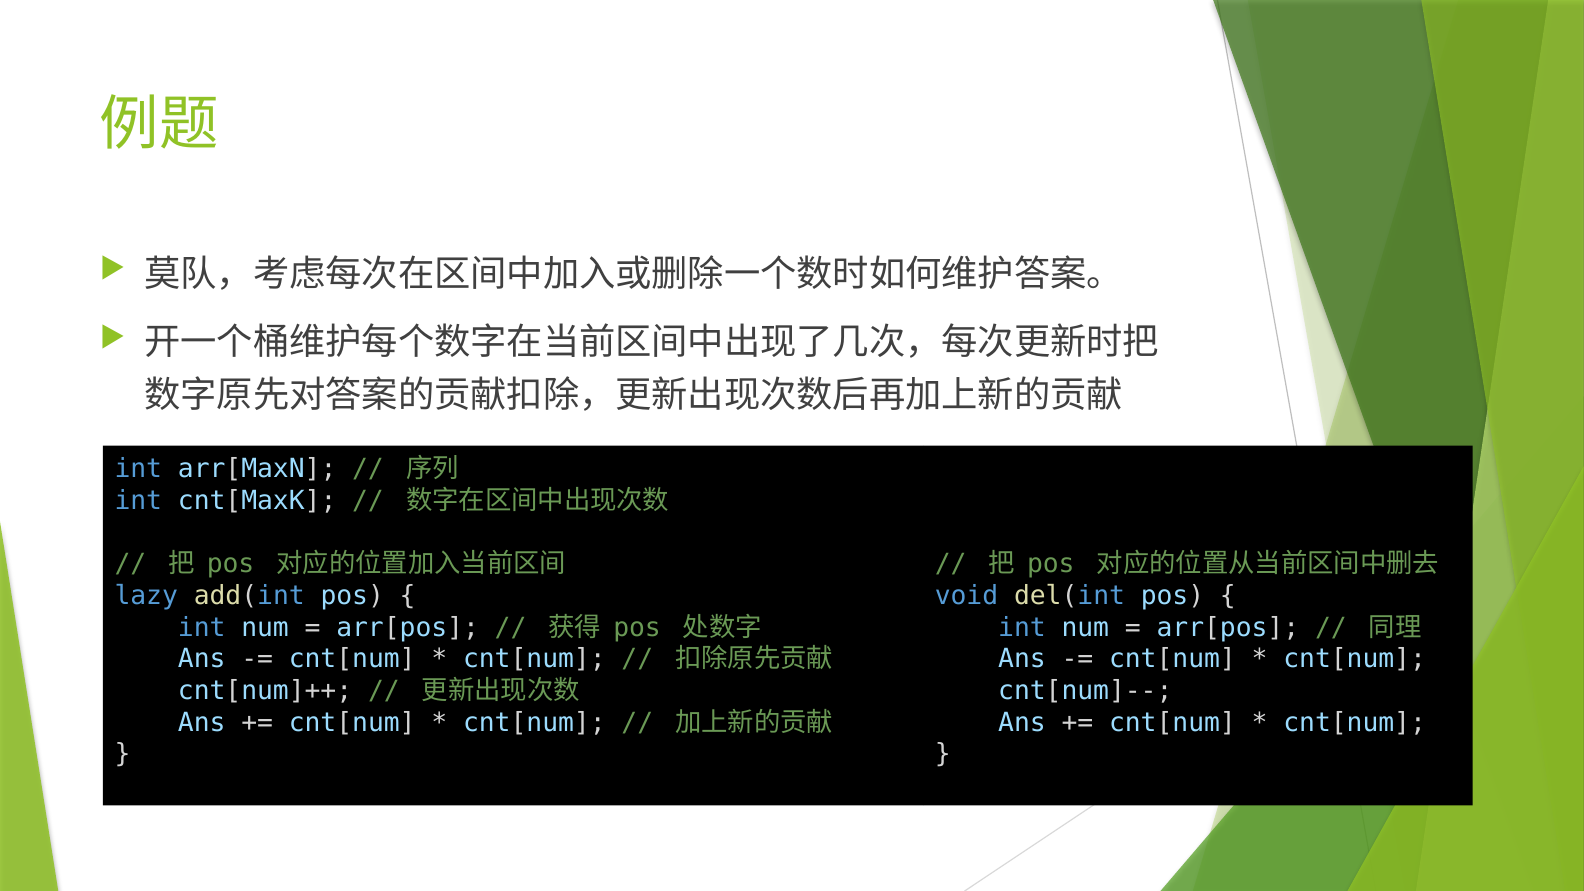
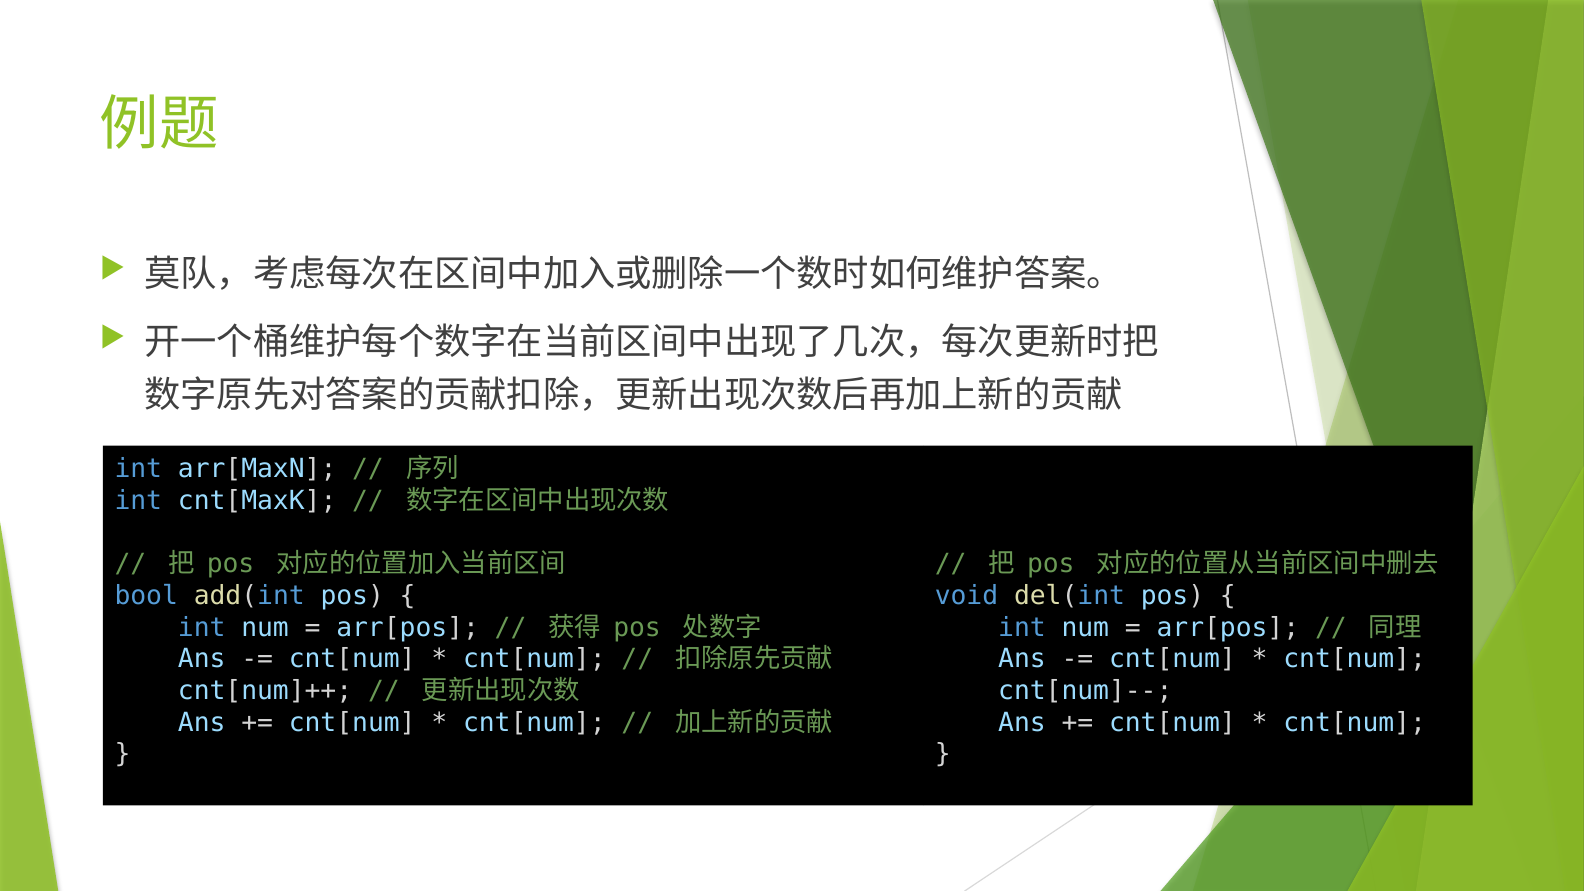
lazy: lazy -> bool
